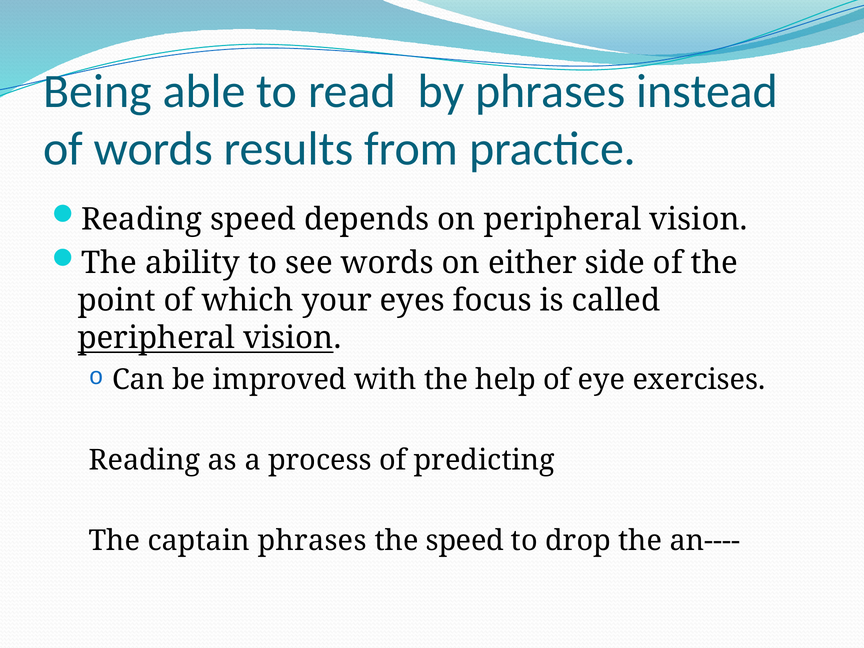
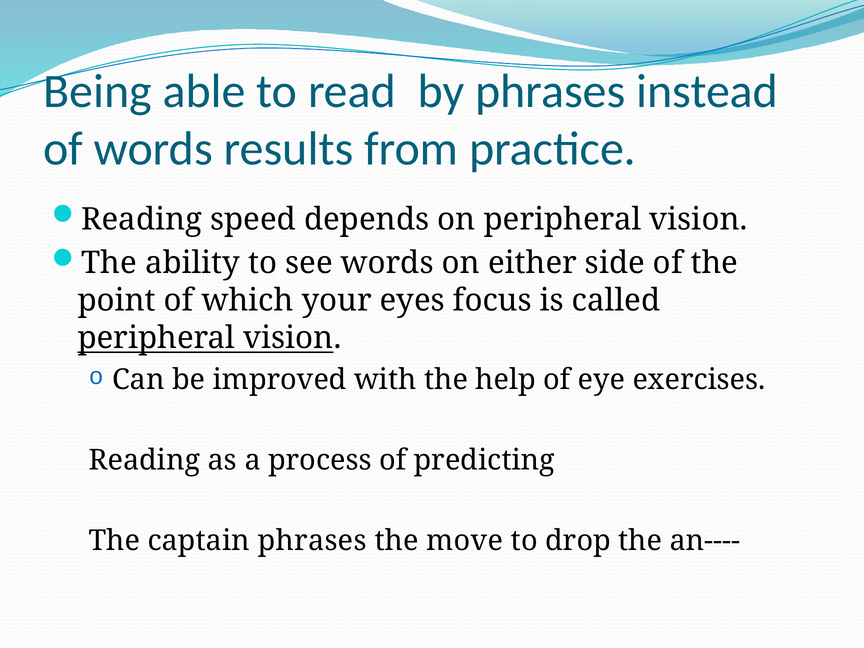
the speed: speed -> move
